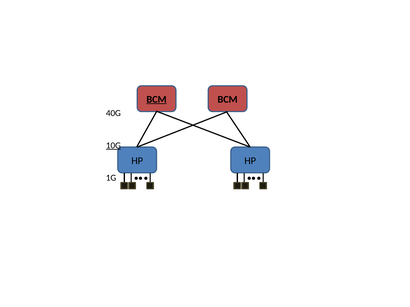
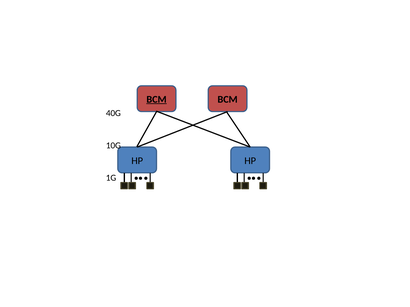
10G underline: present -> none
